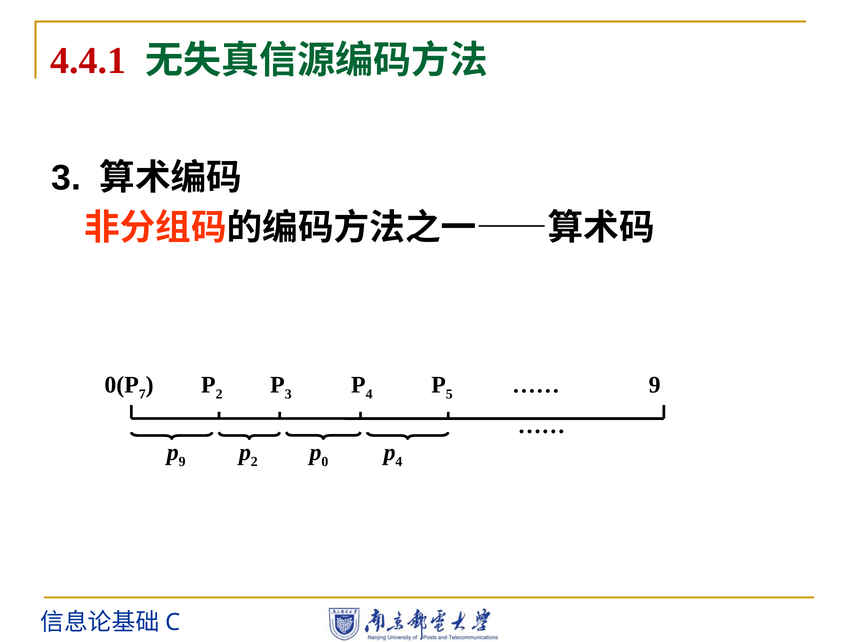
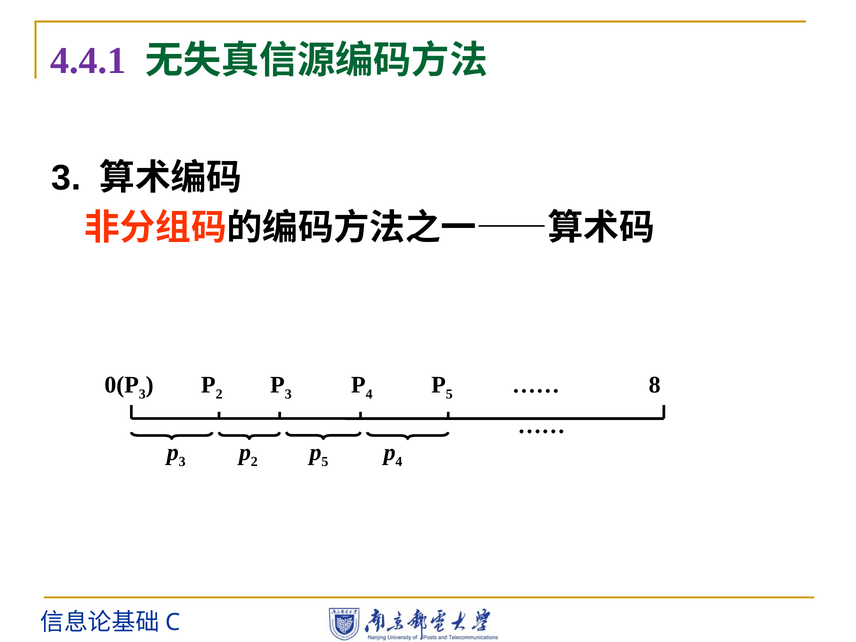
4.4.1 colour: red -> purple
7 at (142, 394): 7 -> 3
9 at (655, 385): 9 -> 8
9 at (182, 461): 9 -> 3
0 at (325, 461): 0 -> 5
